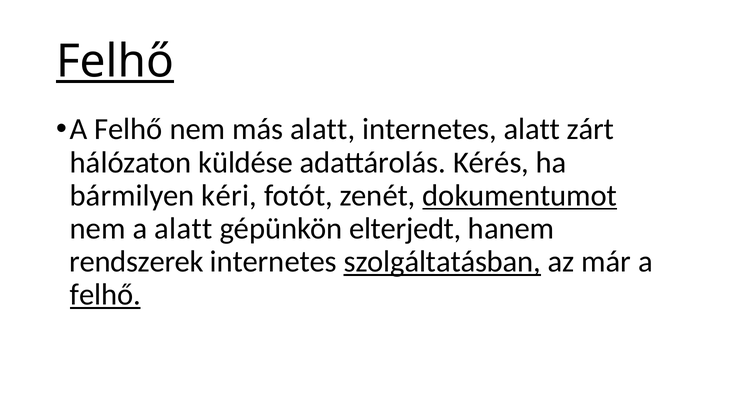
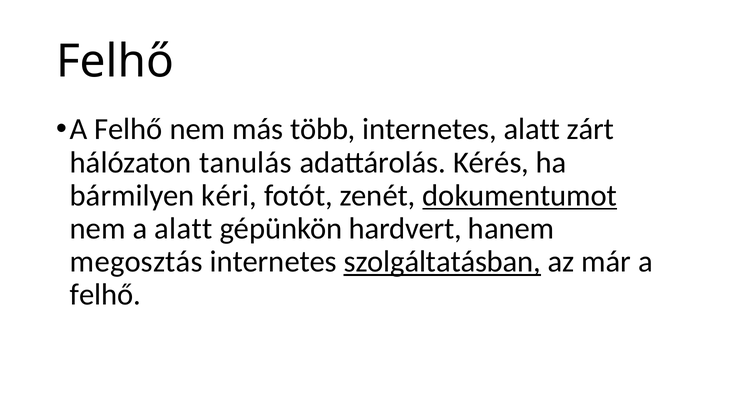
Felhő at (115, 62) underline: present -> none
más alatt: alatt -> több
küldése: küldése -> tanulás
elterjedt: elterjedt -> hardvert
rendszerek: rendszerek -> megosztás
felhő at (105, 295) underline: present -> none
